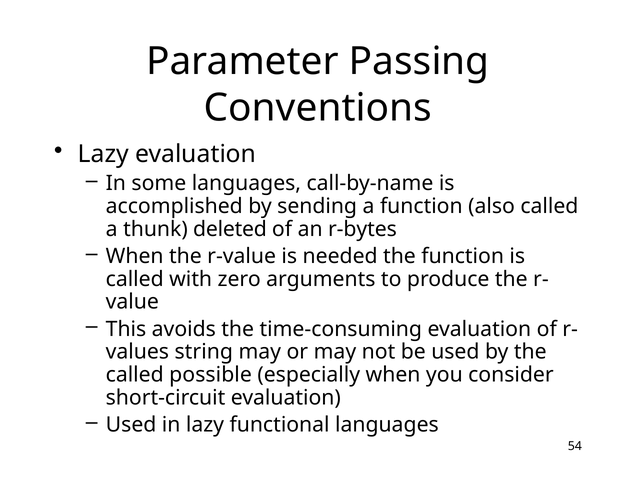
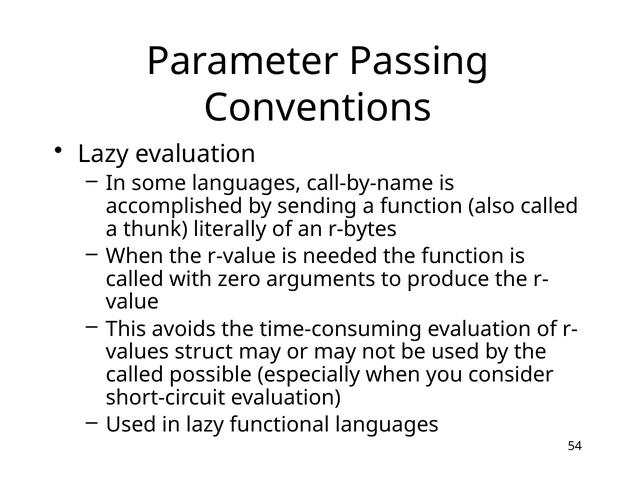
deleted: deleted -> literally
string: string -> struct
